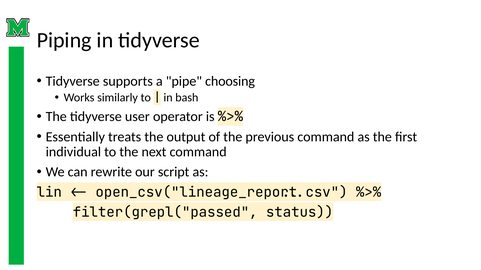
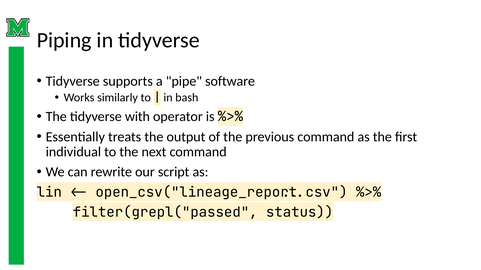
choosing: choosing -> software
user: user -> with
